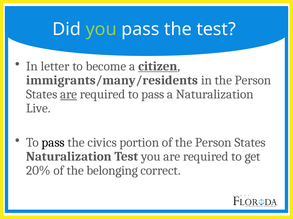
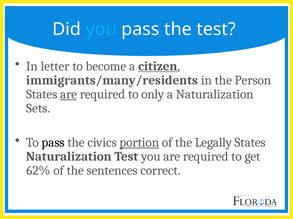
you at (101, 29) colour: light green -> light blue
required to pass: pass -> only
Live: Live -> Sets
portion underline: none -> present
of the Person: Person -> Legally
20%: 20% -> 62%
belonging: belonging -> sentences
